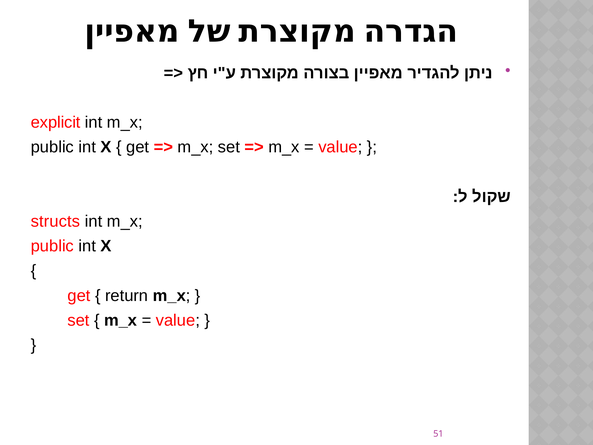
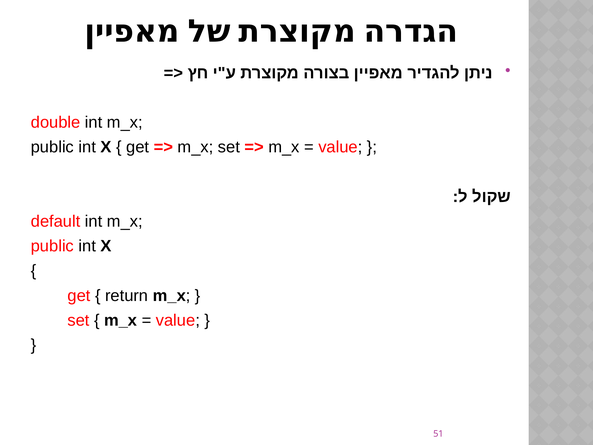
explicit: explicit -> double
structs: structs -> default
